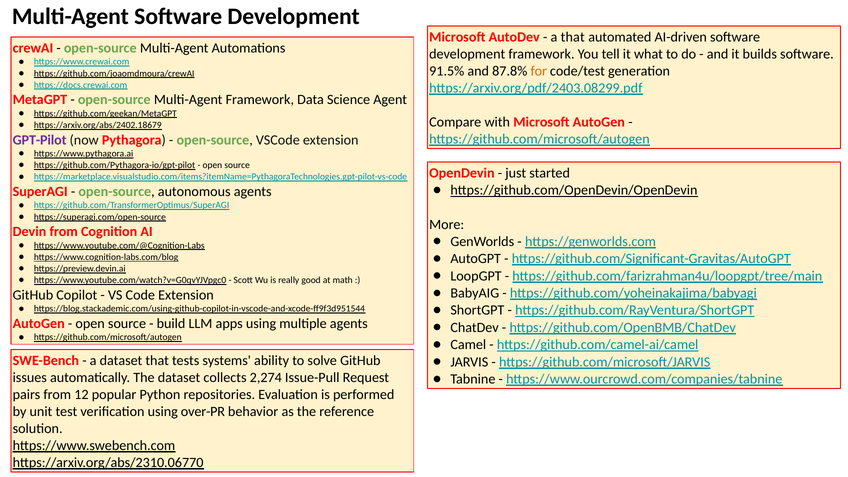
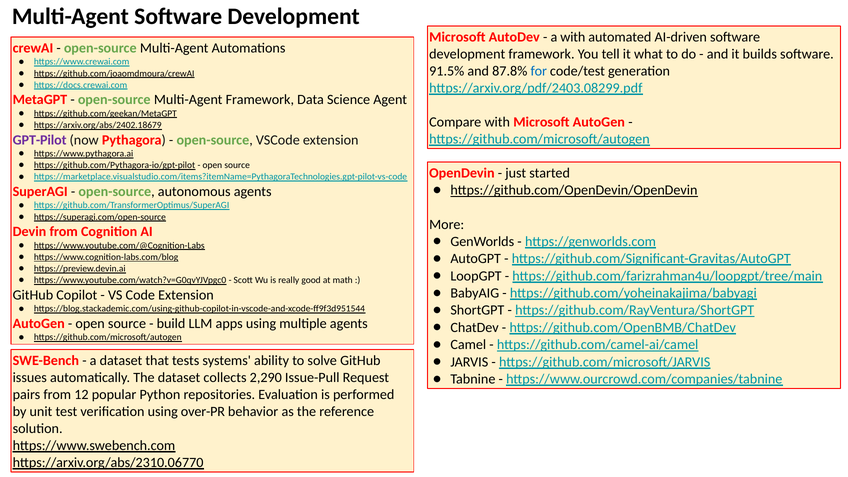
a that: that -> with
for colour: orange -> blue
2,274: 2,274 -> 2,290
